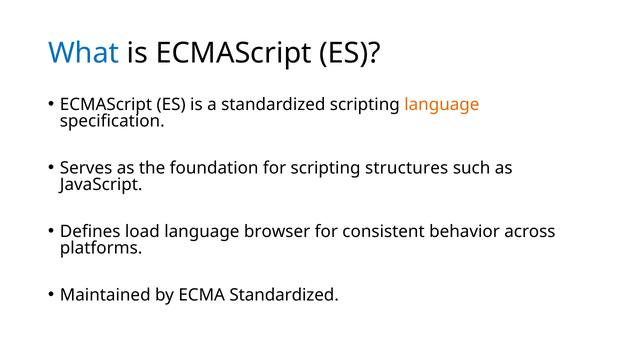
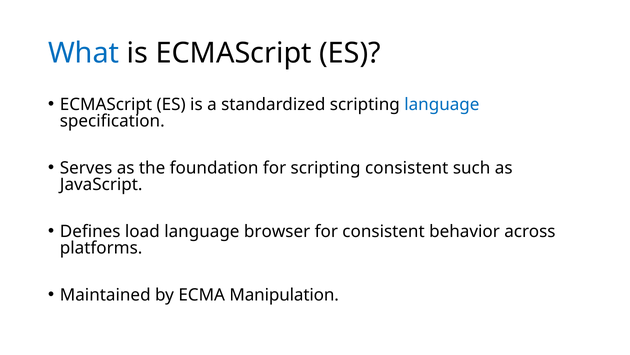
language at (442, 104) colour: orange -> blue
scripting structures: structures -> consistent
ECMA Standardized: Standardized -> Manipulation
